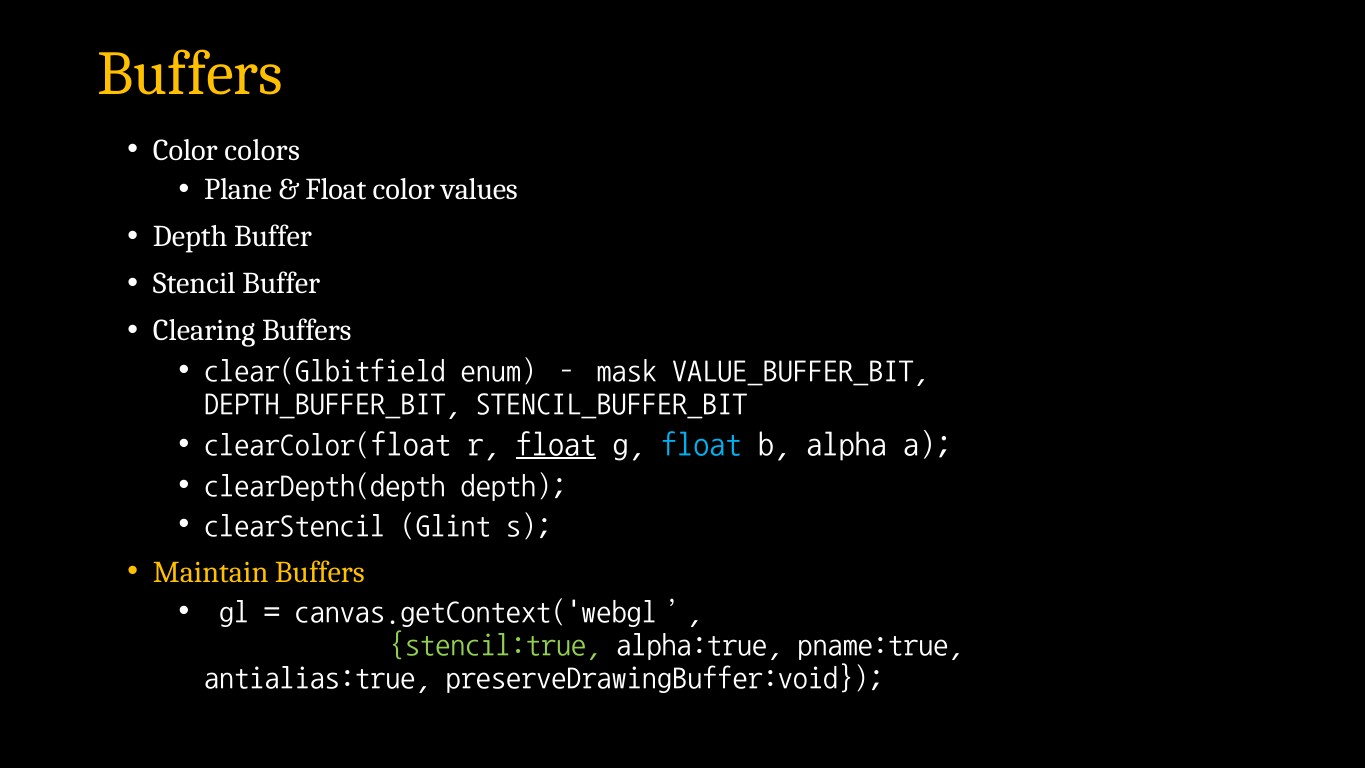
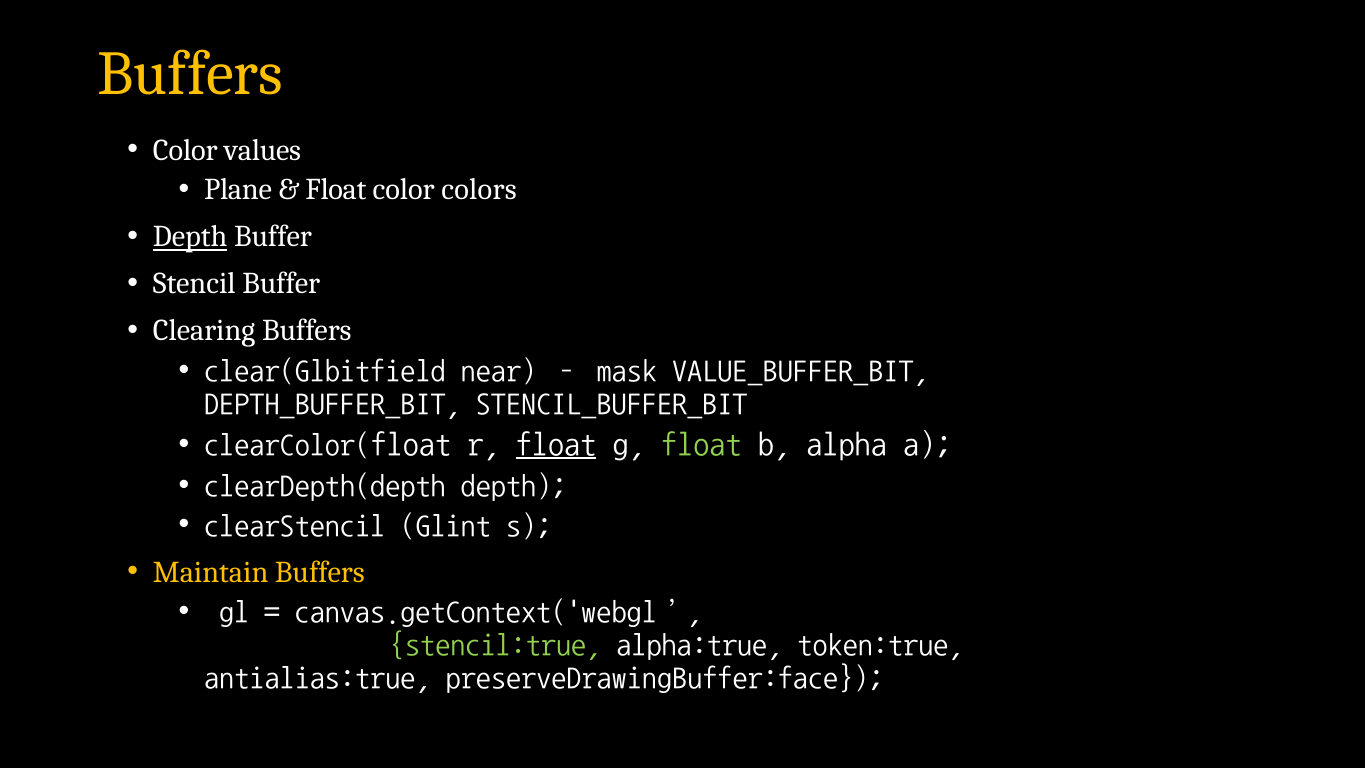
colors: colors -> values
values: values -> colors
Depth at (190, 237) underline: none -> present
enum: enum -> near
float at (701, 444) colour: light blue -> light green
pname:true: pname:true -> token:true
preserveDrawingBuffer:void: preserveDrawingBuffer:void -> preserveDrawingBuffer:face
